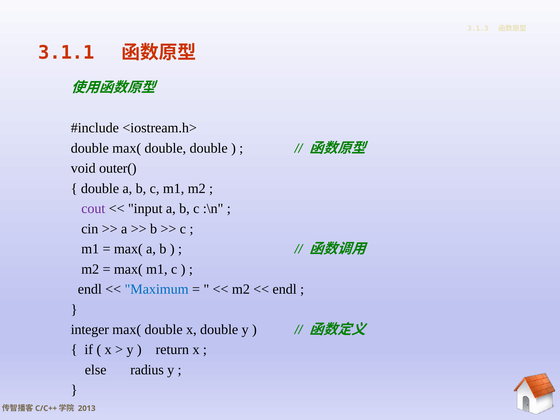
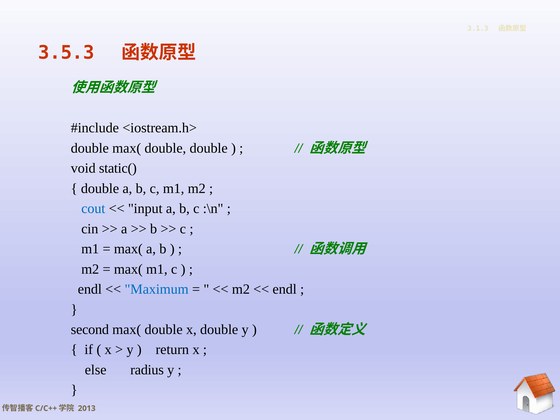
3.1.1: 3.1.1 -> 3.5.3
outer(: outer( -> static(
cout colour: purple -> blue
integer: integer -> second
